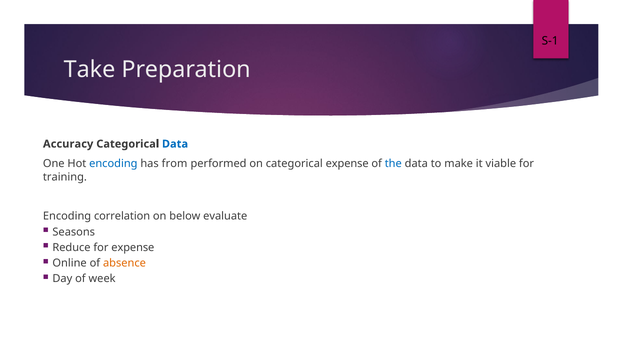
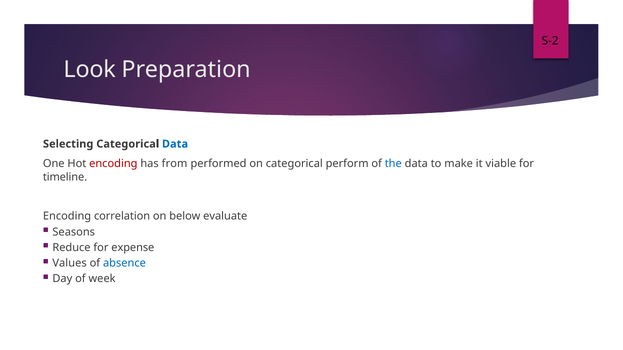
S-1: S-1 -> S-2
Take: Take -> Look
Accuracy: Accuracy -> Selecting
encoding at (113, 164) colour: blue -> red
categorical expense: expense -> perform
training: training -> timeline
Online: Online -> Values
absence colour: orange -> blue
